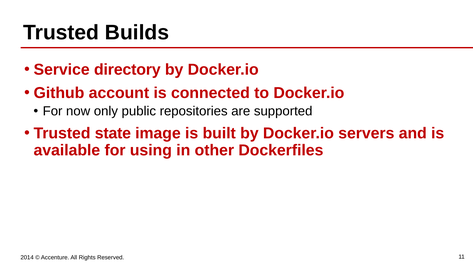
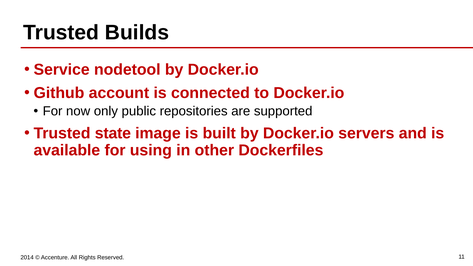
directory: directory -> nodetool
